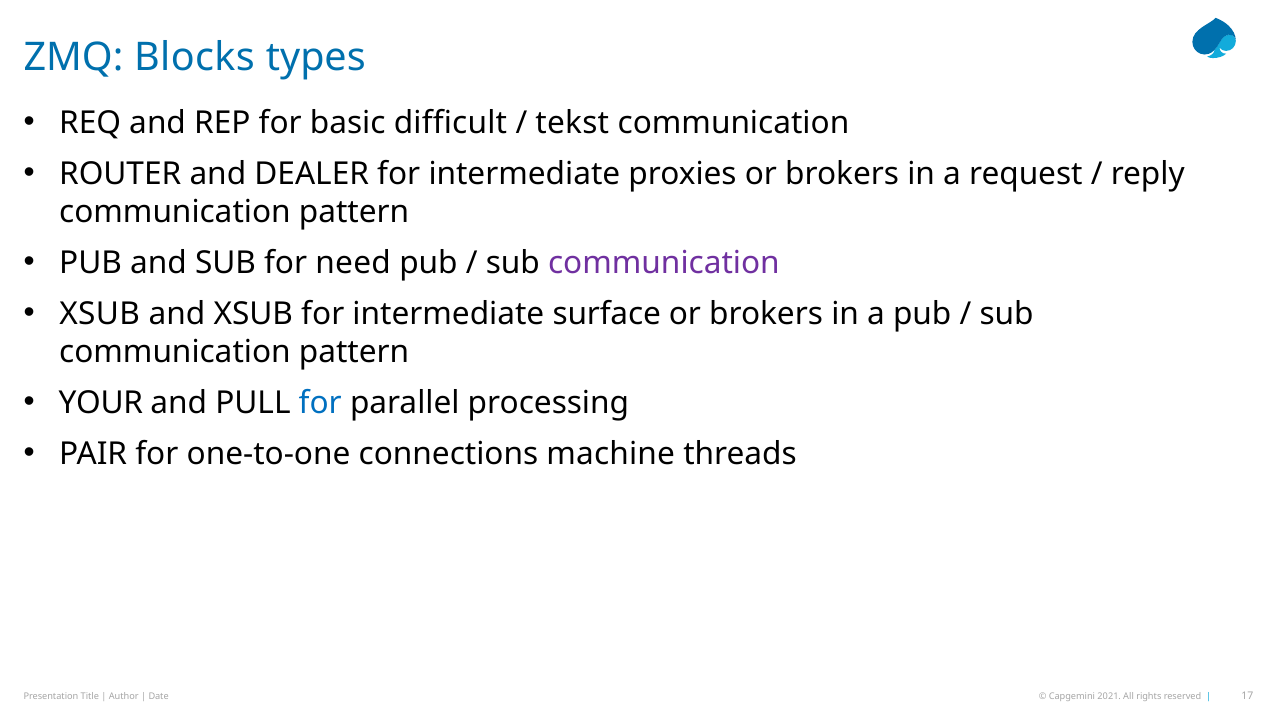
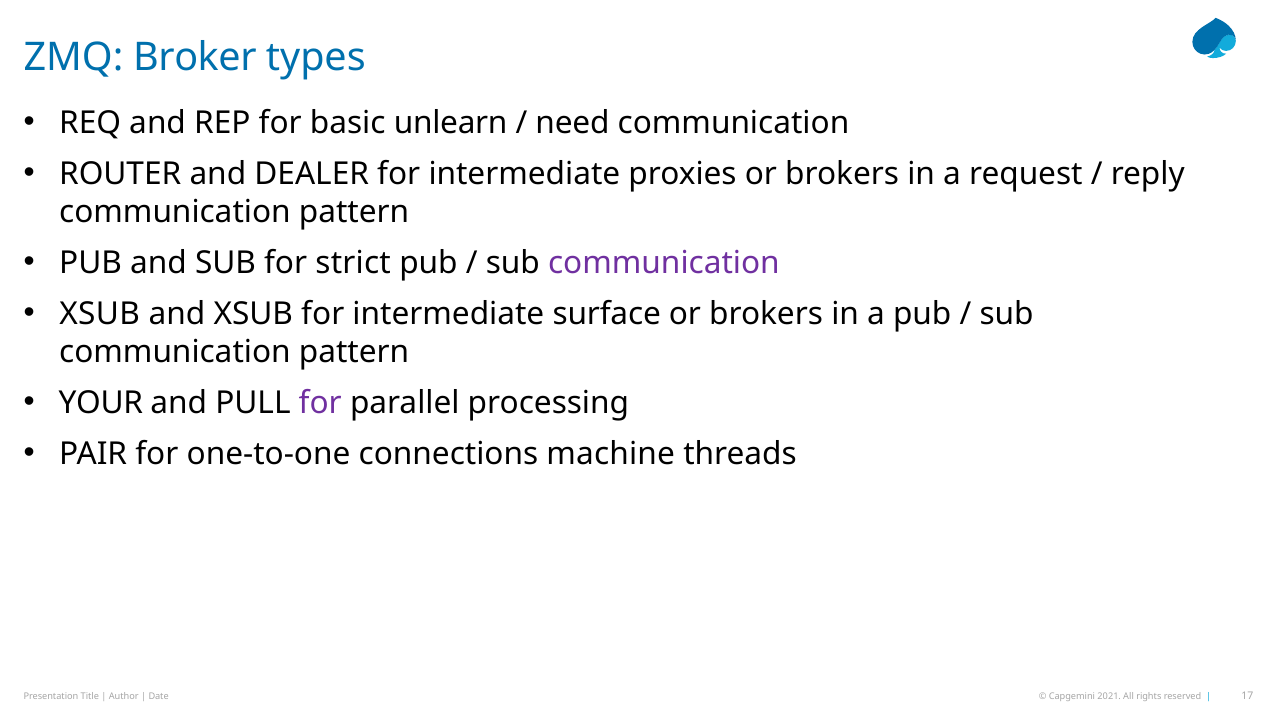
Blocks: Blocks -> Broker
difficult: difficult -> unlearn
tekst: tekst -> need
need: need -> strict
for at (320, 403) colour: blue -> purple
